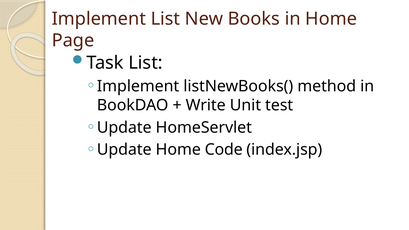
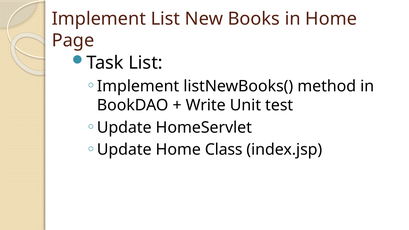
Code: Code -> Class
